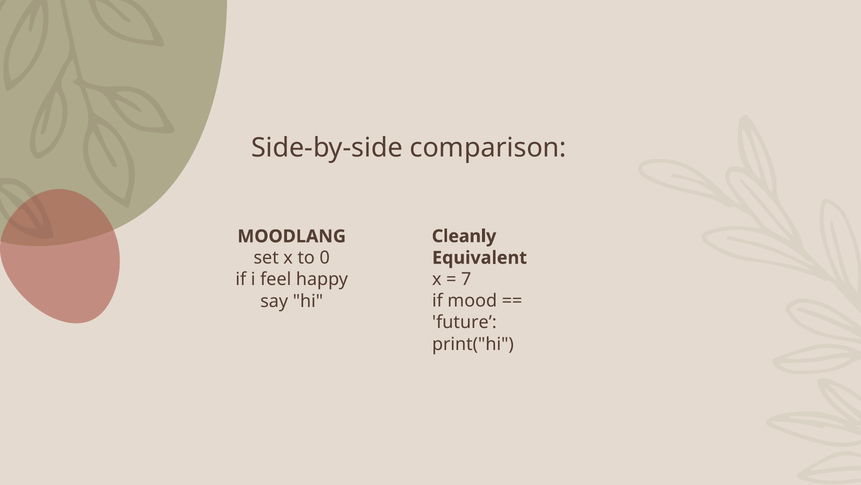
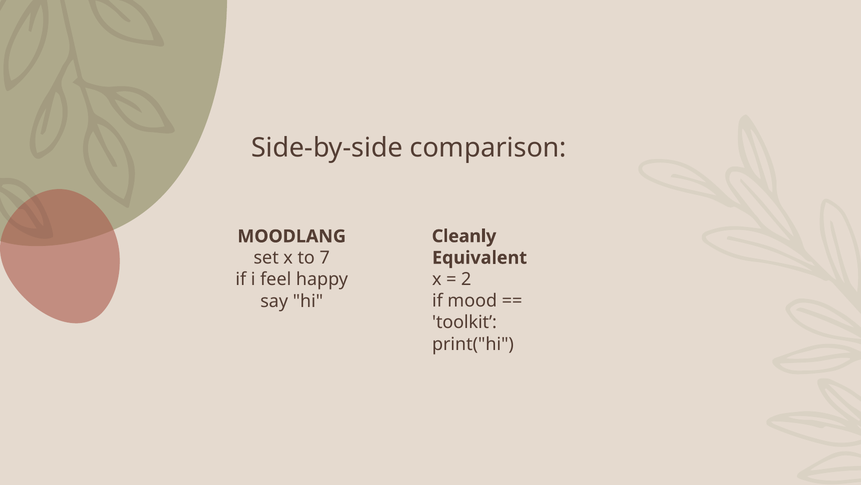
0: 0 -> 7
7: 7 -> 2
future: future -> toolkit
